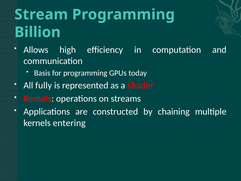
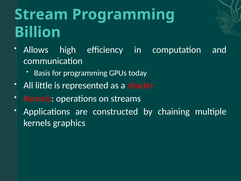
fully: fully -> little
entering: entering -> graphics
